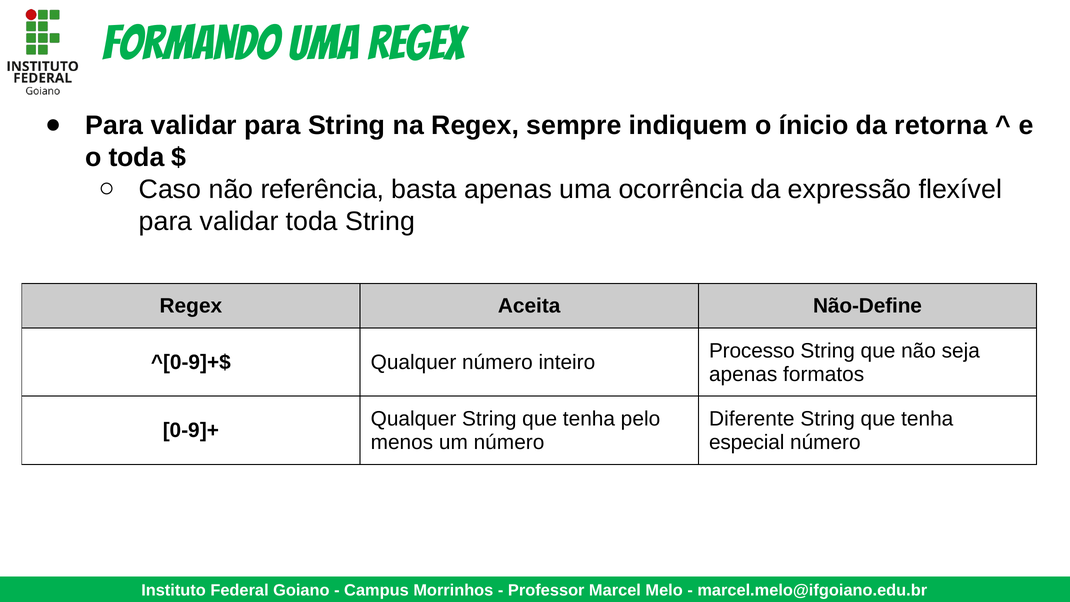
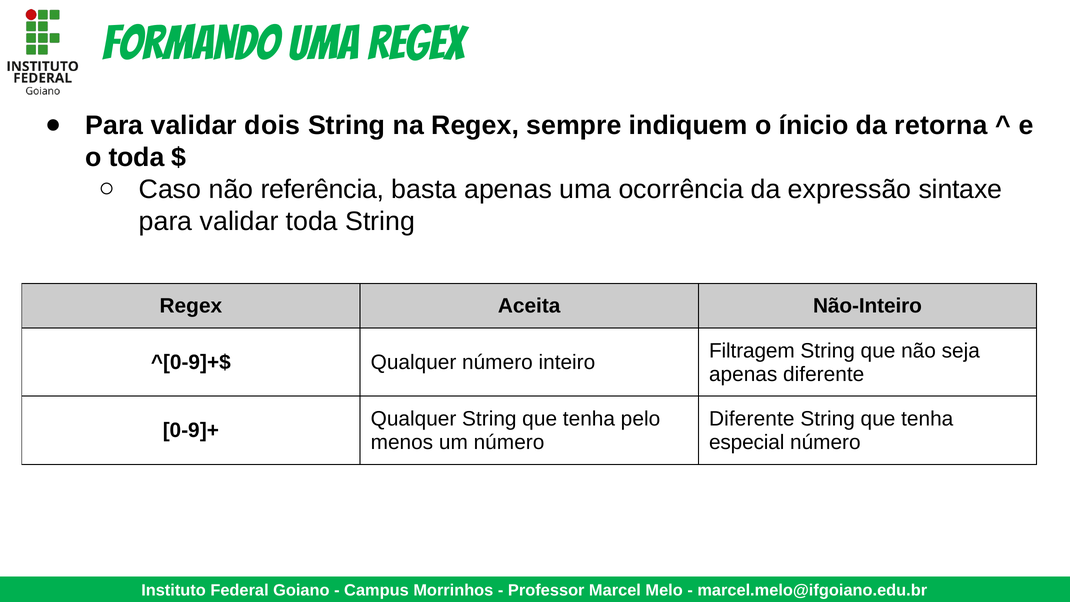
validar para: para -> dois
flexível: flexível -> sintaxe
Não-Define: Não-Define -> Não-Inteiro
Processo: Processo -> Filtragem
apenas formatos: formatos -> diferente
